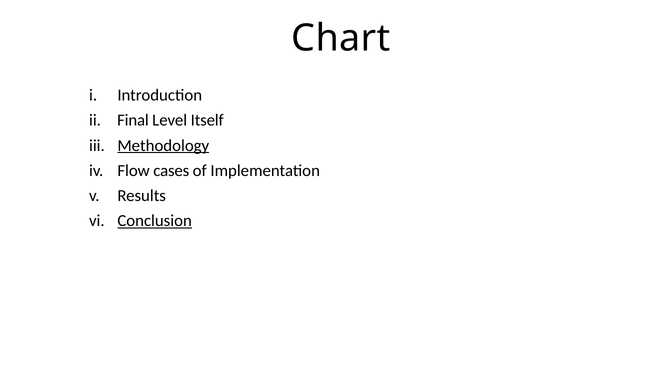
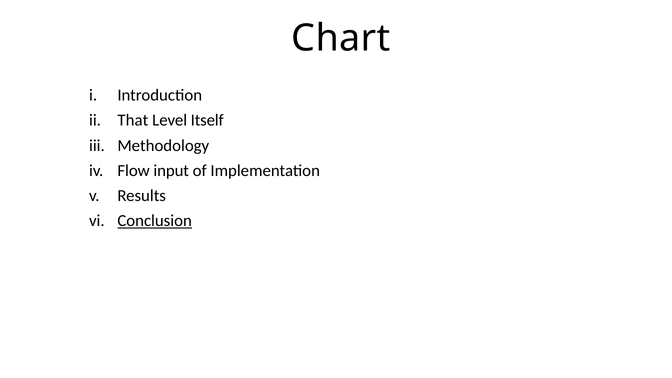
Final: Final -> That
Methodology underline: present -> none
cases: cases -> input
